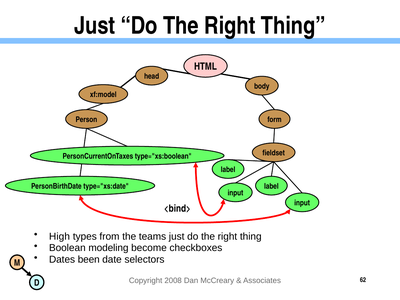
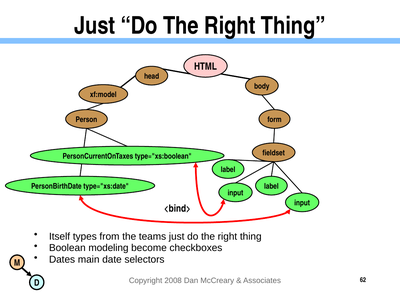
High: High -> Itself
been: been -> main
